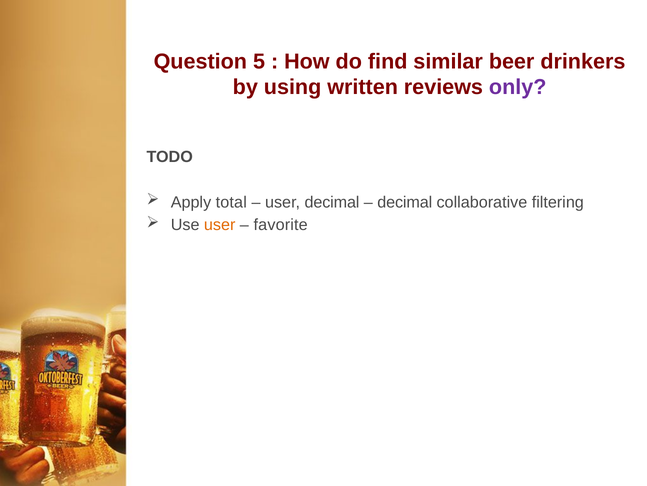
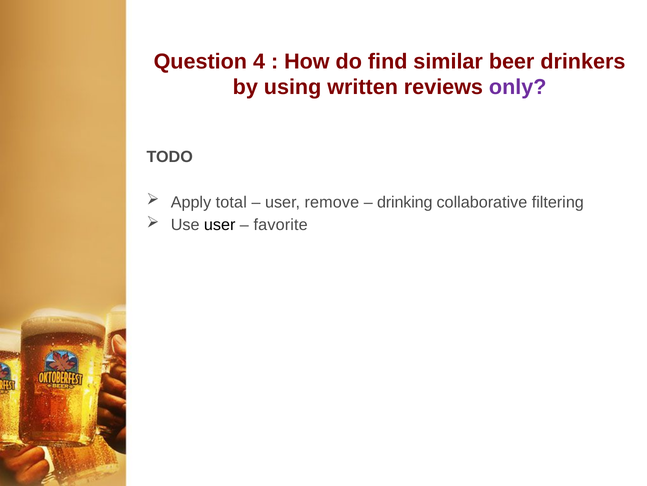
5: 5 -> 4
user decimal: decimal -> remove
decimal at (405, 202): decimal -> drinking
user at (220, 225) colour: orange -> black
